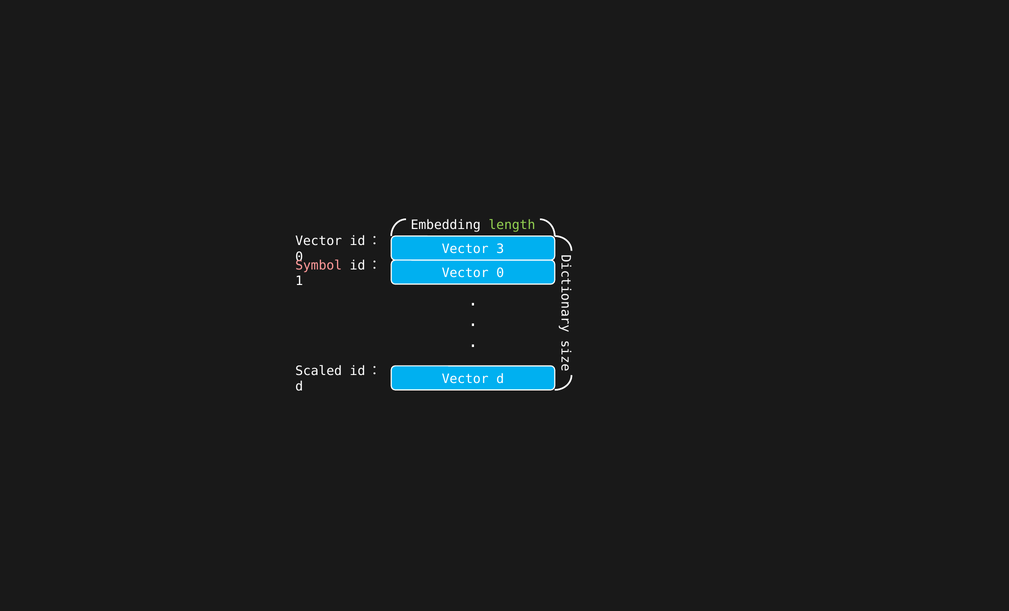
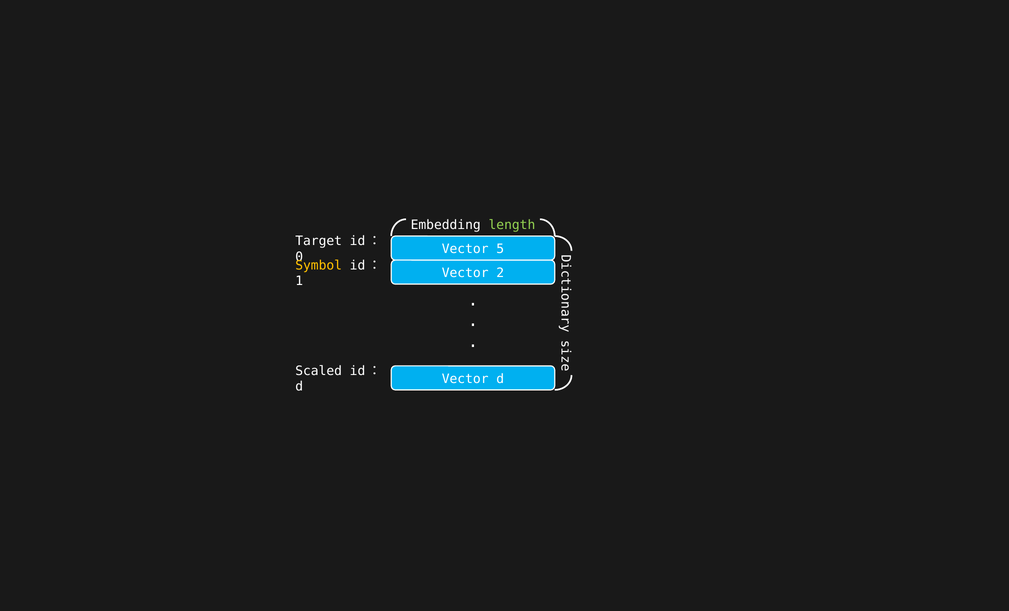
Vector at (319, 241): Vector -> Target
3: 3 -> 5
Symbol colour: pink -> yellow
Vector 0: 0 -> 2
